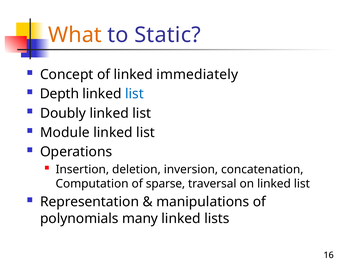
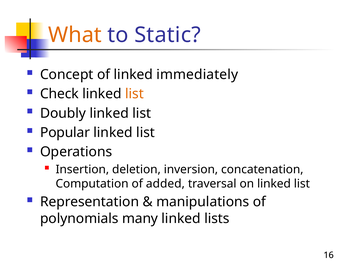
Depth: Depth -> Check
list at (134, 94) colour: blue -> orange
Module: Module -> Popular
sparse: sparse -> added
